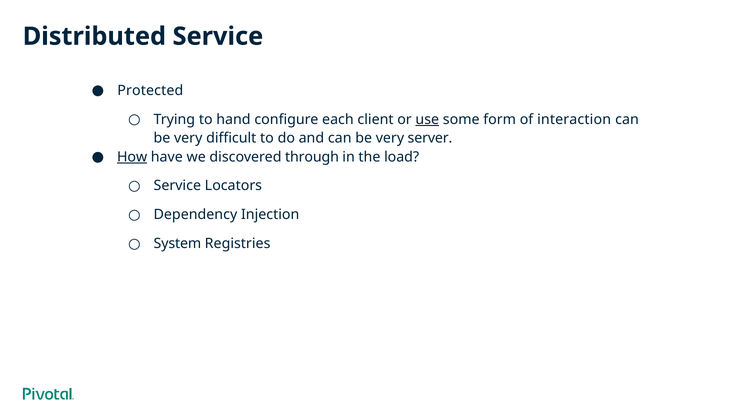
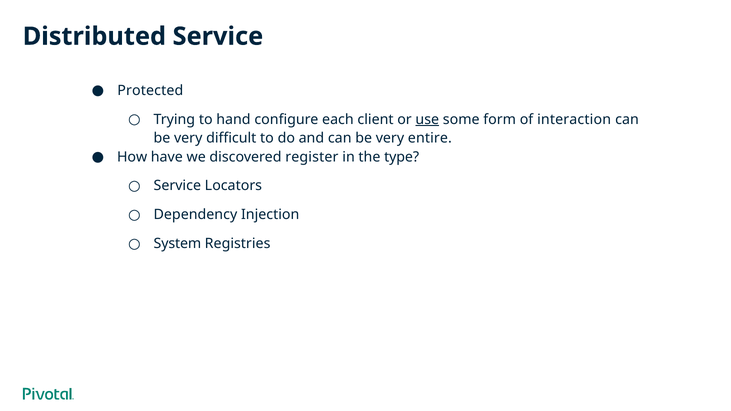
server: server -> entire
How underline: present -> none
through: through -> register
load: load -> type
